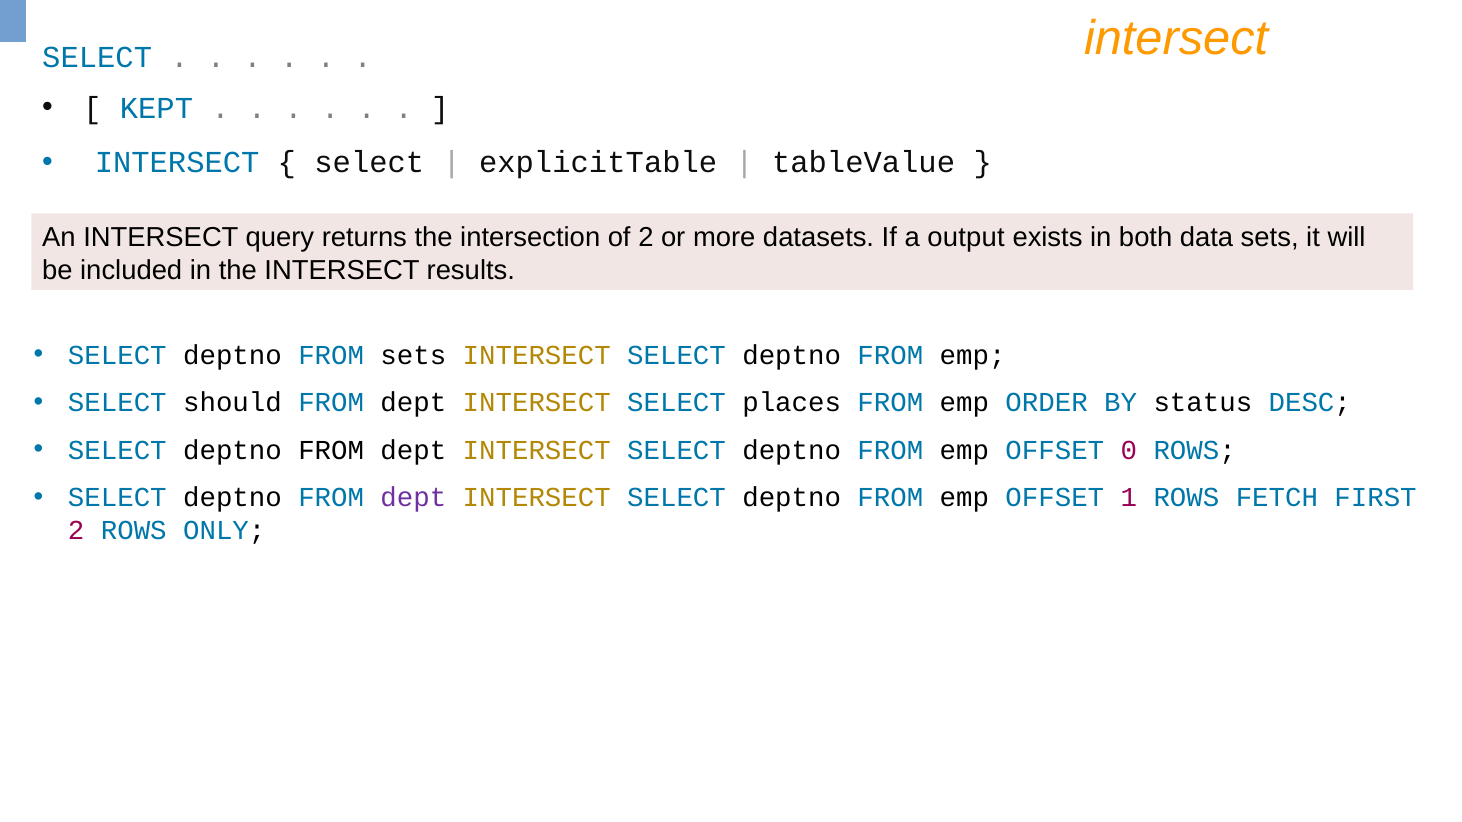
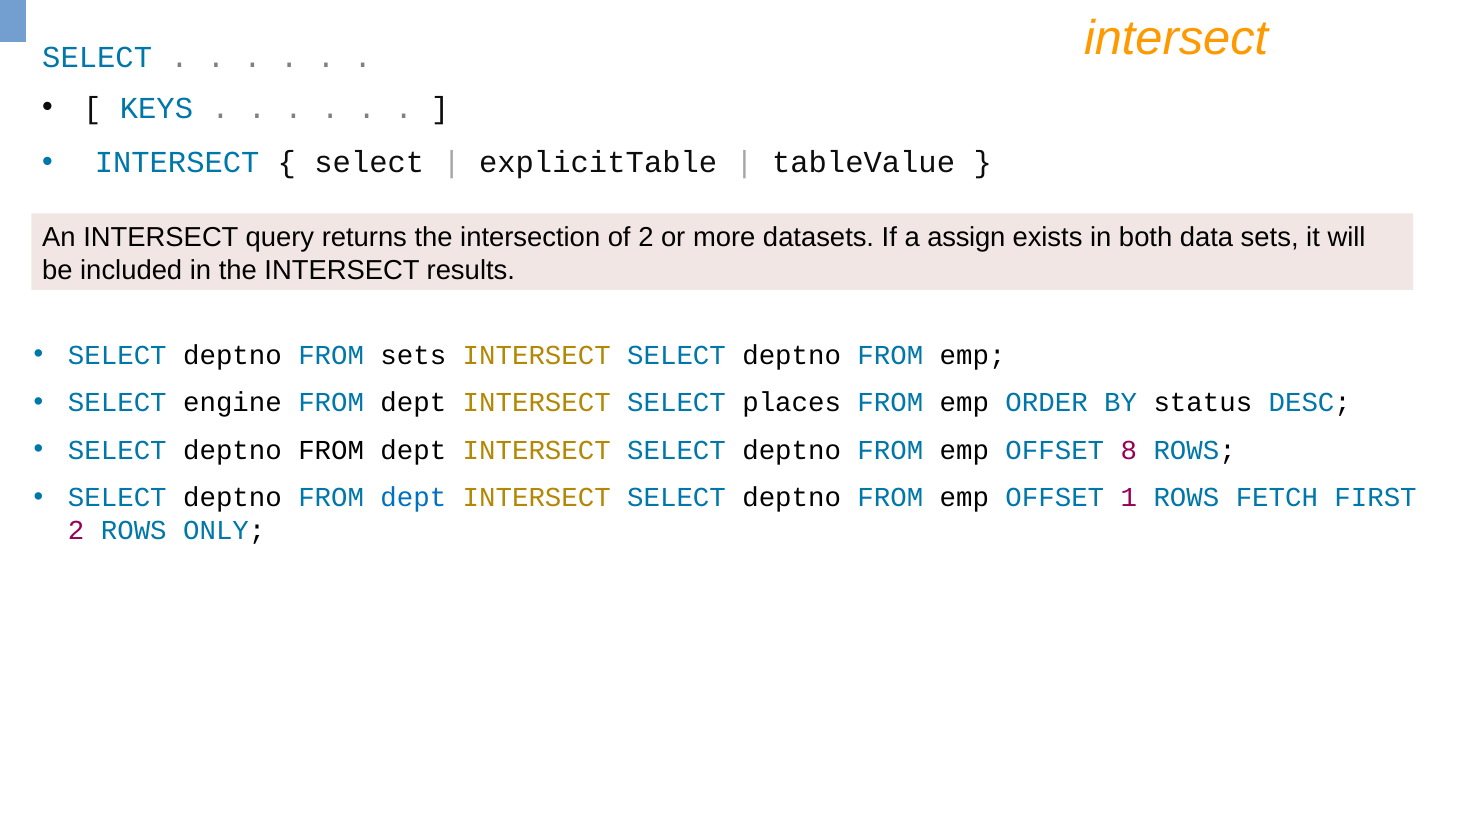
KEPT: KEPT -> KEYS
output: output -> assign
should: should -> engine
0: 0 -> 8
dept at (413, 498) colour: purple -> blue
